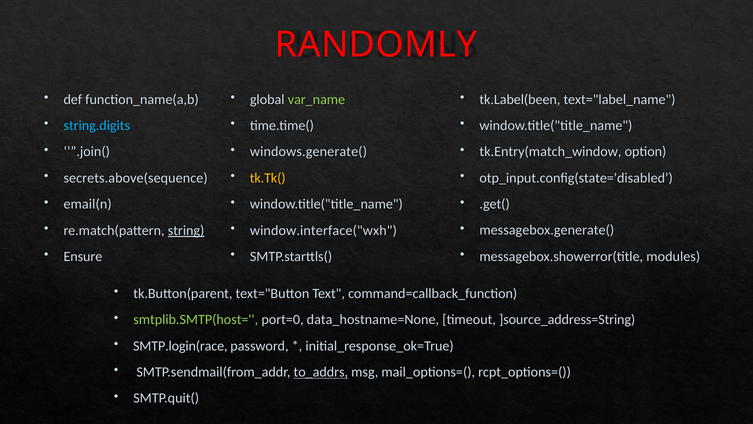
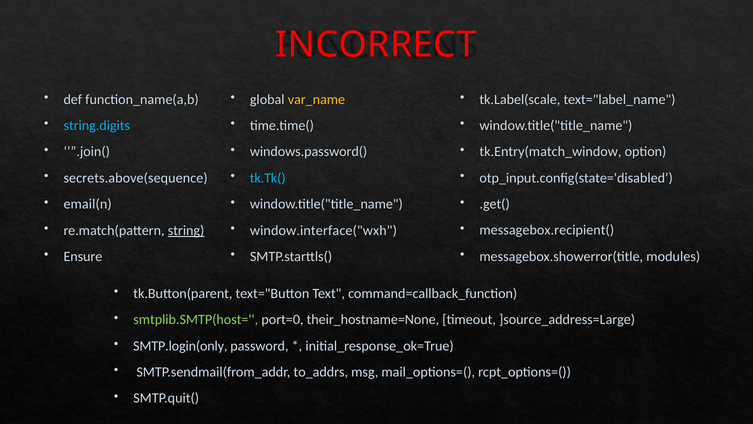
RANDOMLY: RANDOMLY -> INCORRECT
var_name colour: light green -> yellow
tk.Label(been: tk.Label(been -> tk.Label(scale
windows.generate(: windows.generate( -> windows.password(
tk.Tk( colour: yellow -> light blue
messagebox.generate(: messagebox.generate( -> messagebox.recipient(
data_hostname=None: data_hostname=None -> their_hostname=None
]source_address=String: ]source_address=String -> ]source_address=Large
SMTP.login(race: SMTP.login(race -> SMTP.login(only
to_addrs underline: present -> none
